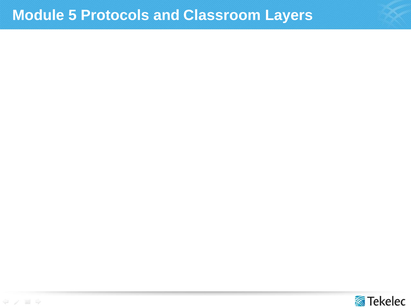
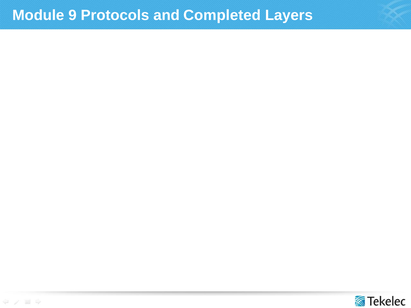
5: 5 -> 9
Classroom: Classroom -> Completed
